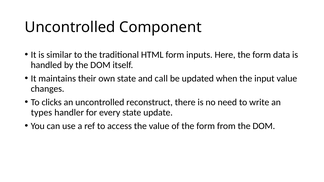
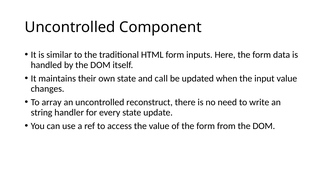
clicks: clicks -> array
types: types -> string
